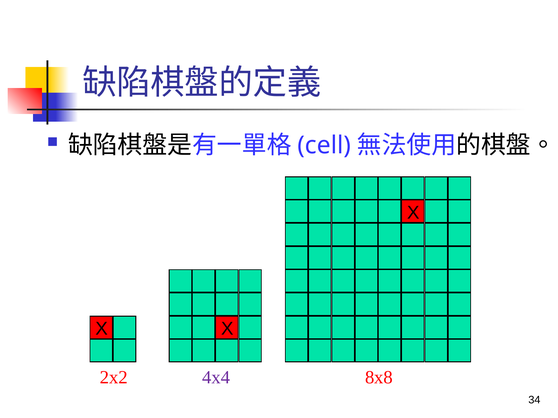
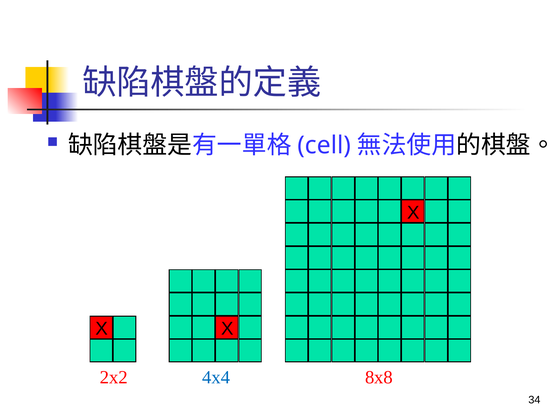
4x4 colour: purple -> blue
